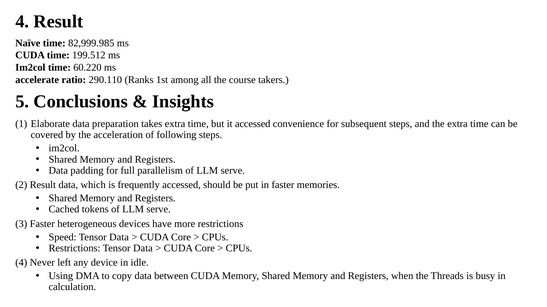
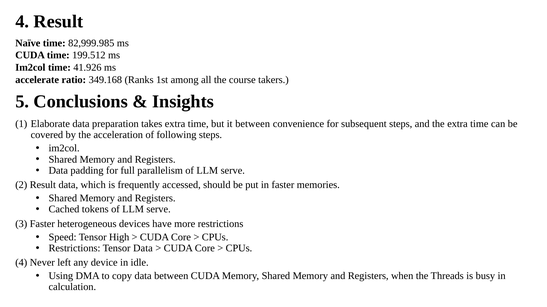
60.220: 60.220 -> 41.926
290.110: 290.110 -> 349.168
it accessed: accessed -> between
Speed Tensor Data: Data -> High
